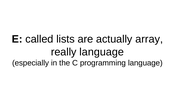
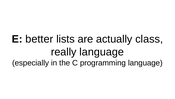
called: called -> better
array: array -> class
